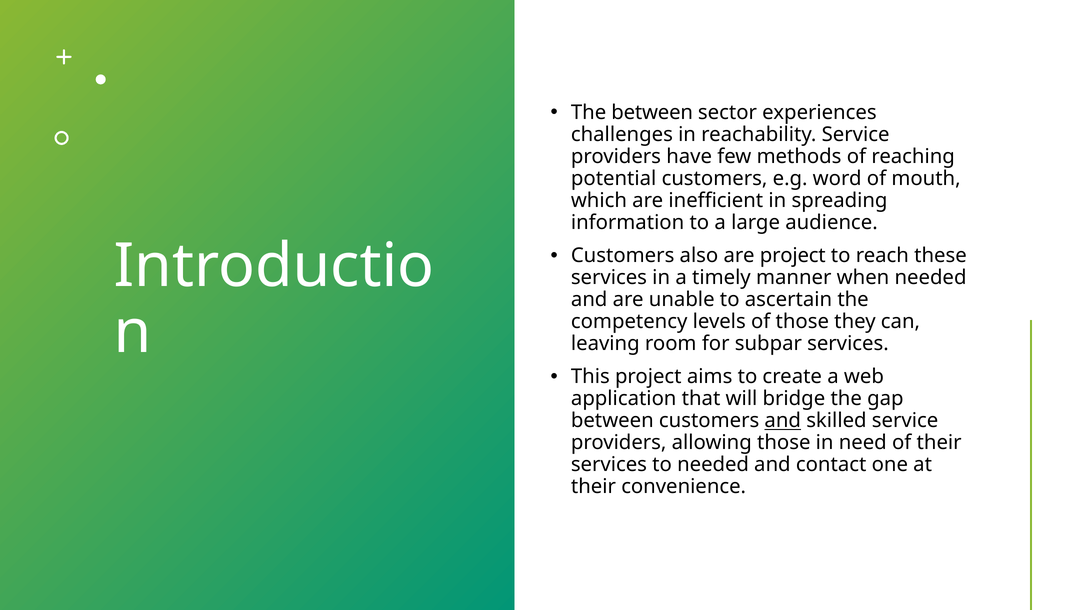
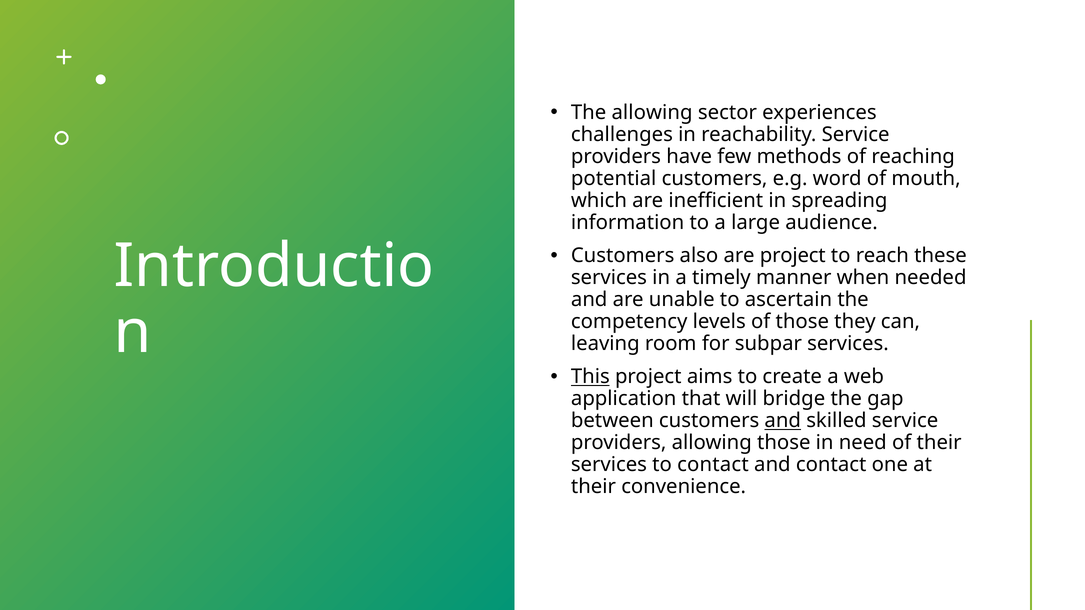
The between: between -> allowing
This underline: none -> present
to needed: needed -> contact
